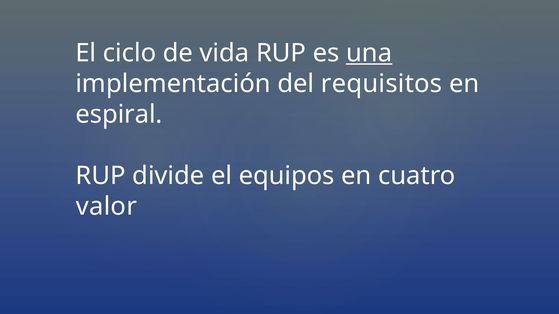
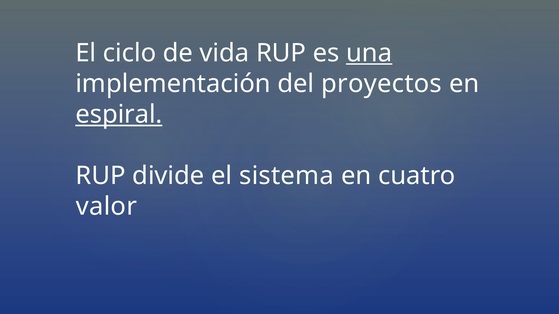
requisitos: requisitos -> proyectos
espiral underline: none -> present
equipos: equipos -> sistema
